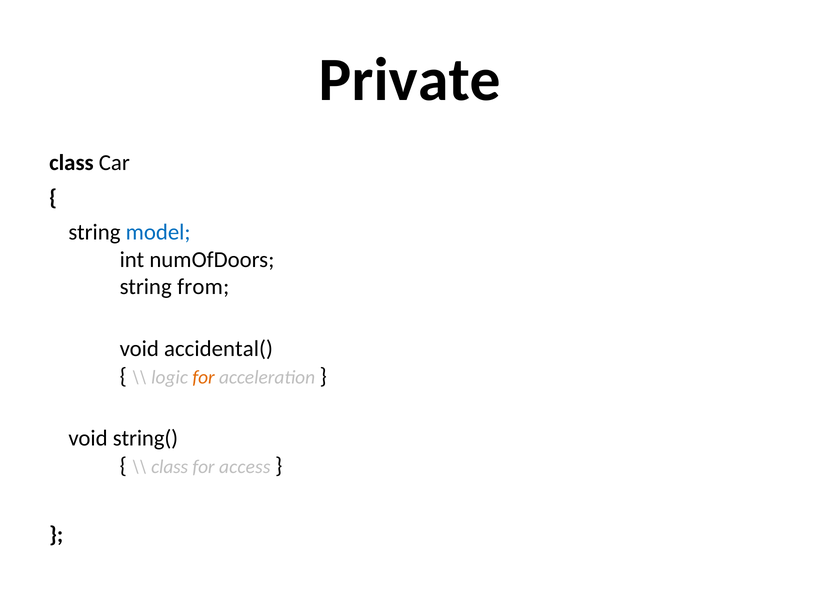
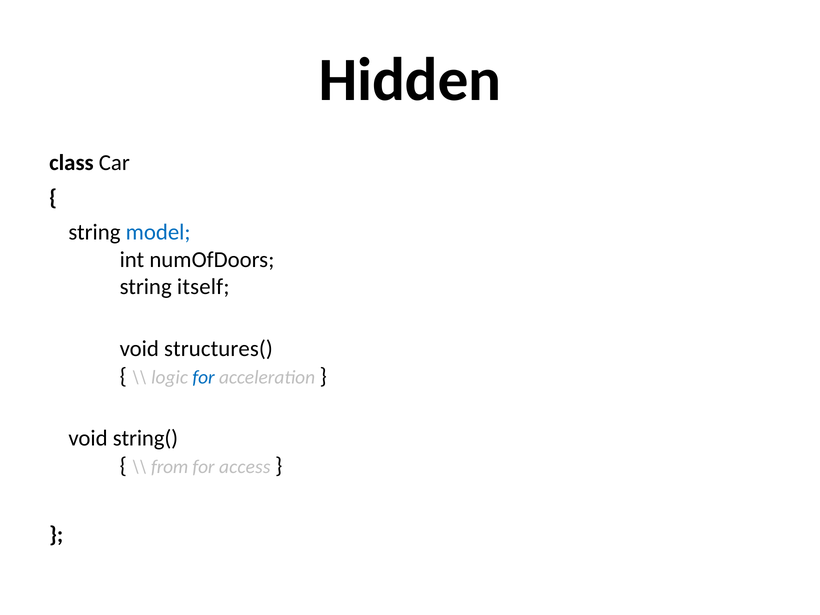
Private: Private -> Hidden
from: from -> itself
accidental(: accidental( -> structures(
for at (204, 377) colour: orange -> blue
class at (170, 467): class -> from
